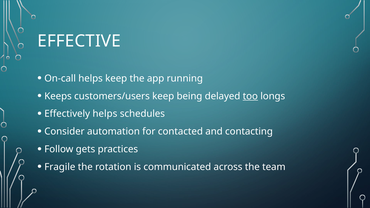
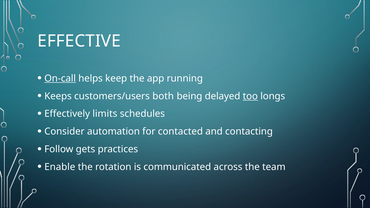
On-call underline: none -> present
customers/users keep: keep -> both
Effectively helps: helps -> limits
Fragile: Fragile -> Enable
